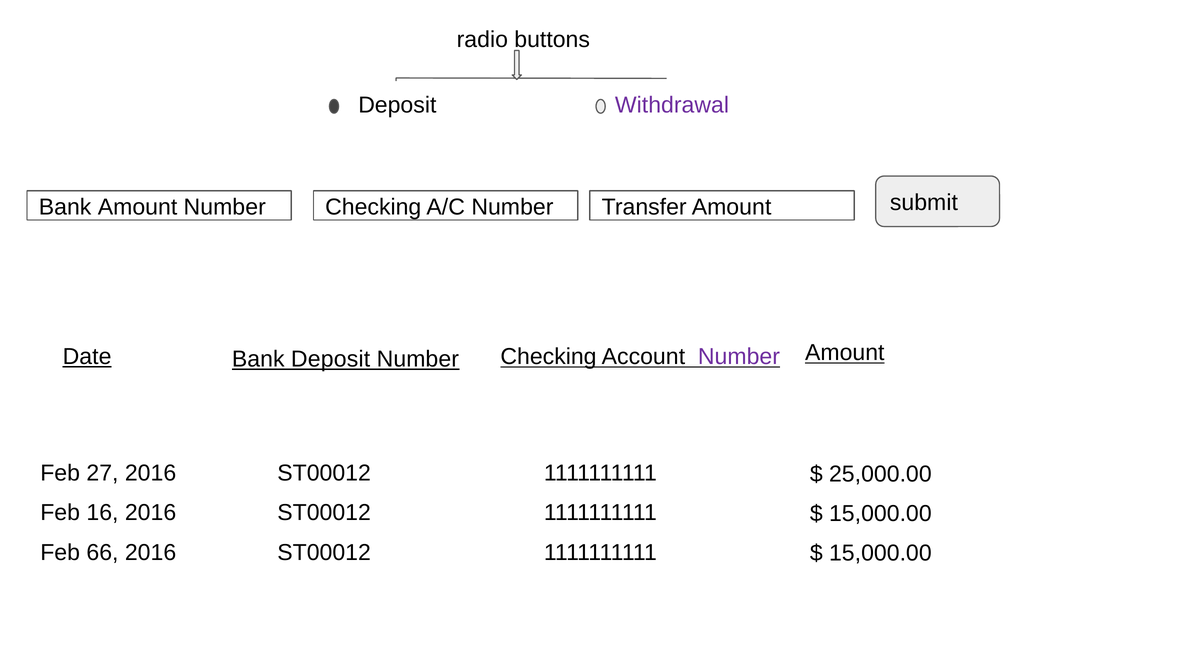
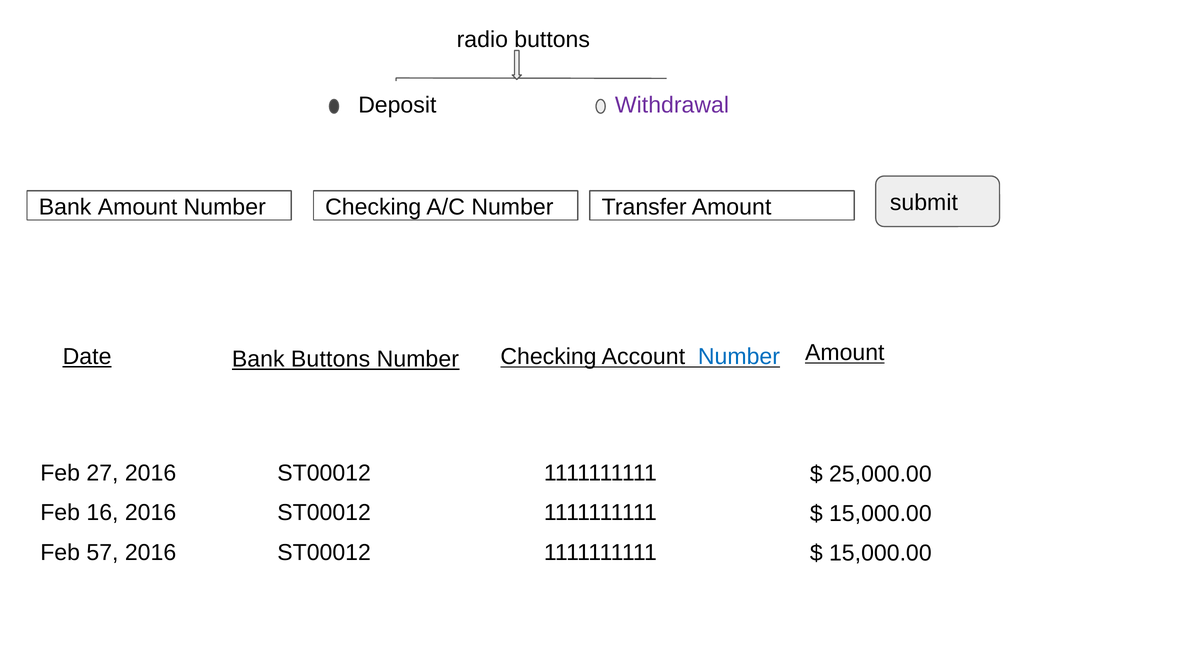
Bank Deposit: Deposit -> Buttons
Number at (739, 356) colour: purple -> blue
66: 66 -> 57
